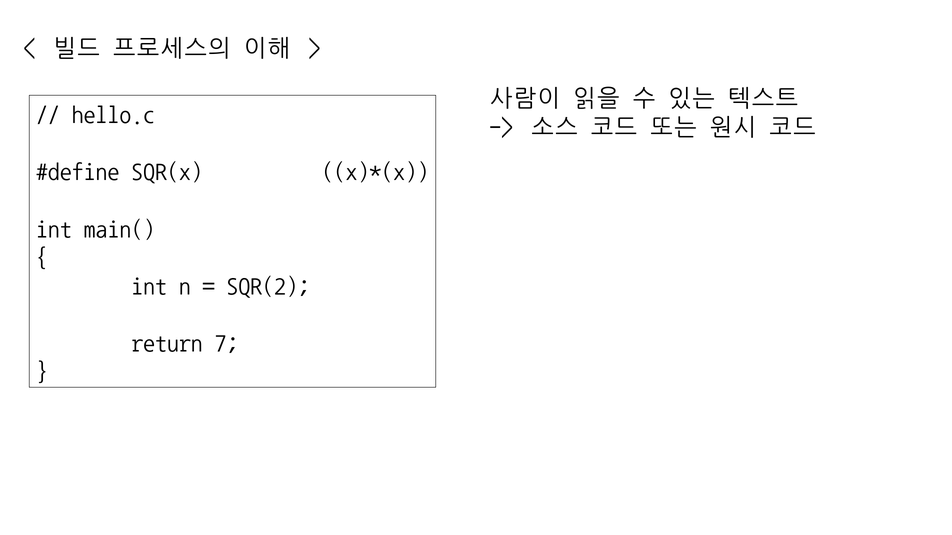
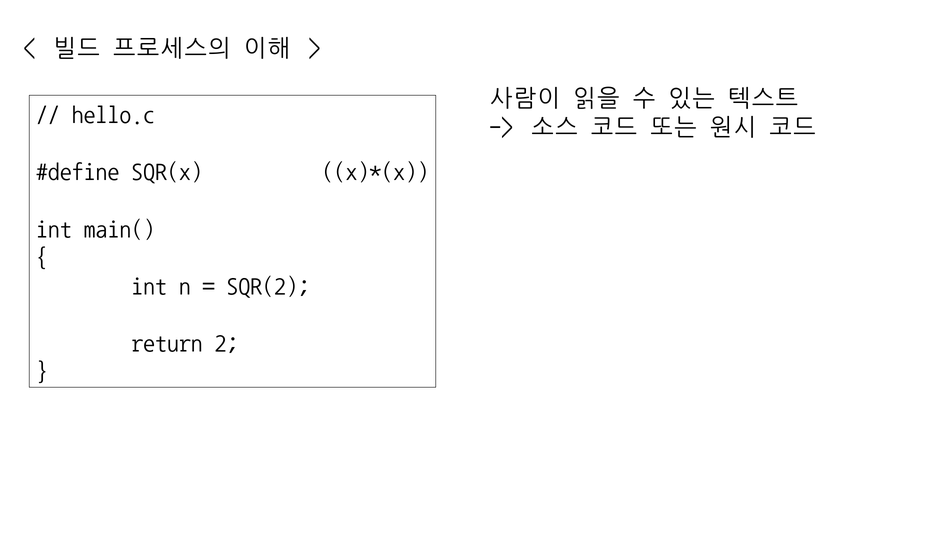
7: 7 -> 2
